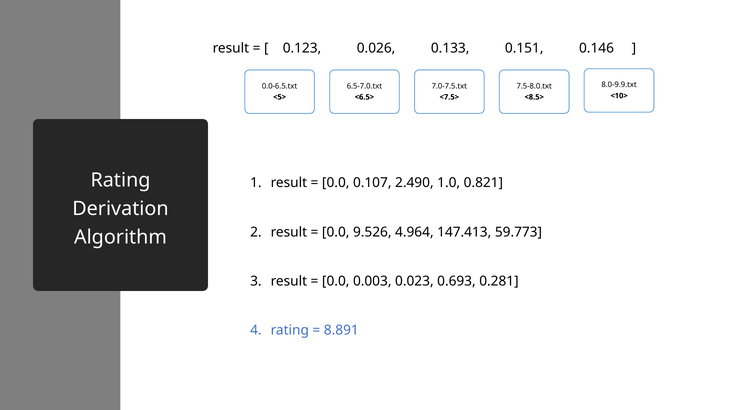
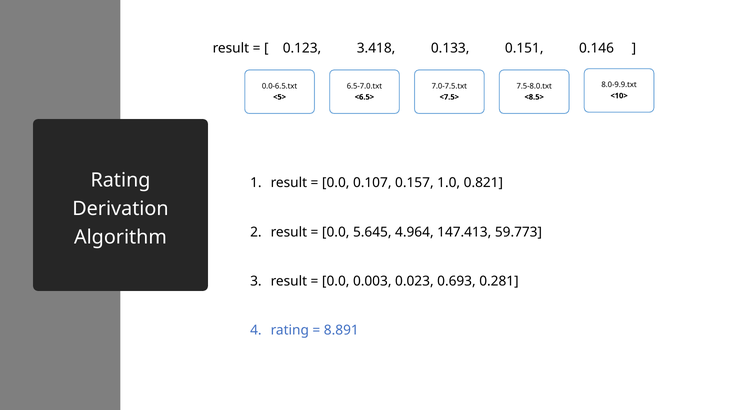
0.026: 0.026 -> 3.418
2.490: 2.490 -> 0.157
9.526: 9.526 -> 5.645
